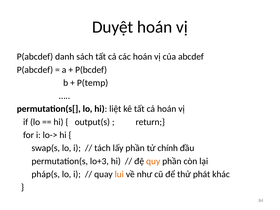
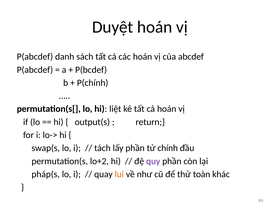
P(temp: P(temp -> P(chính
lo+3: lo+3 -> lo+2
quy colour: orange -> purple
phát: phát -> toàn
